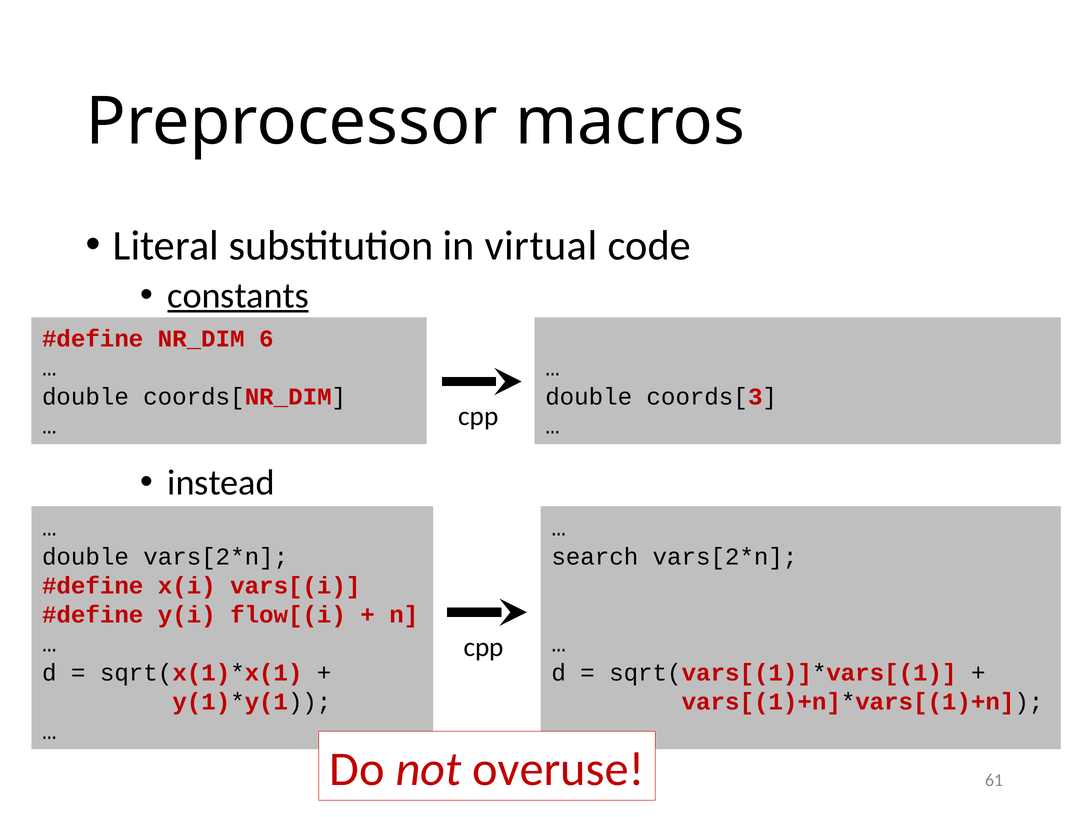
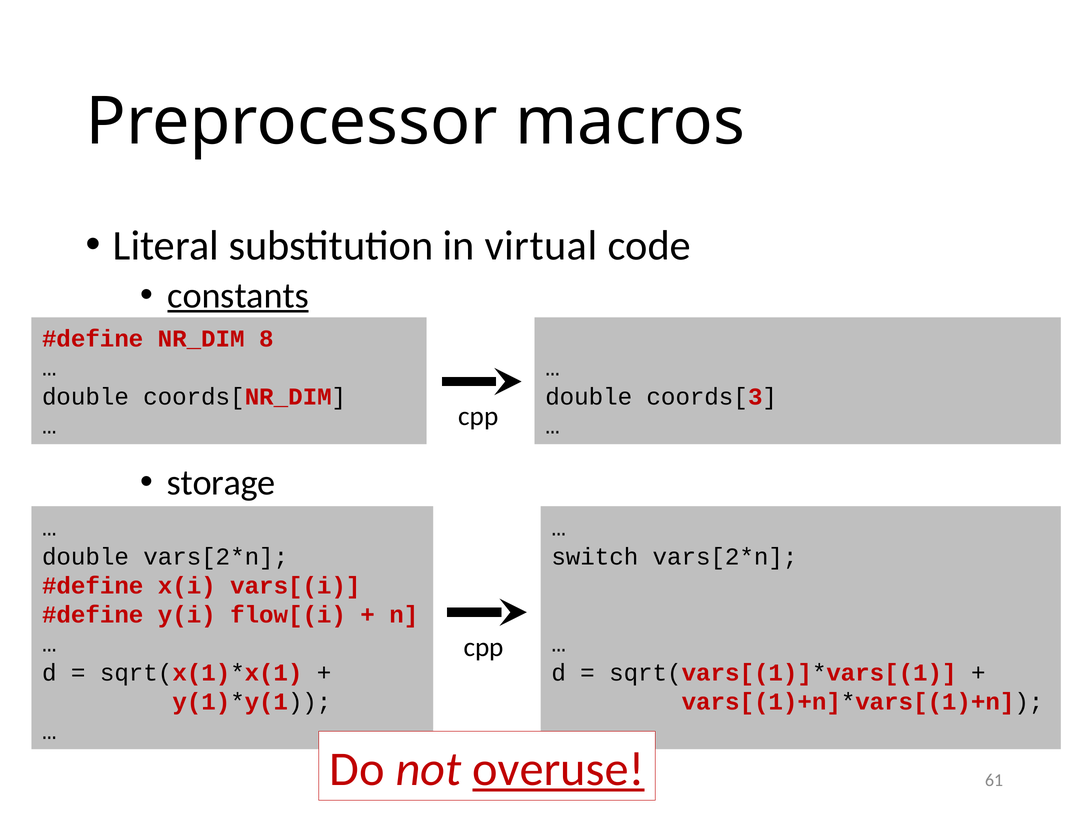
6: 6 -> 8
instead: instead -> storage
search: search -> switch
overuse underline: none -> present
